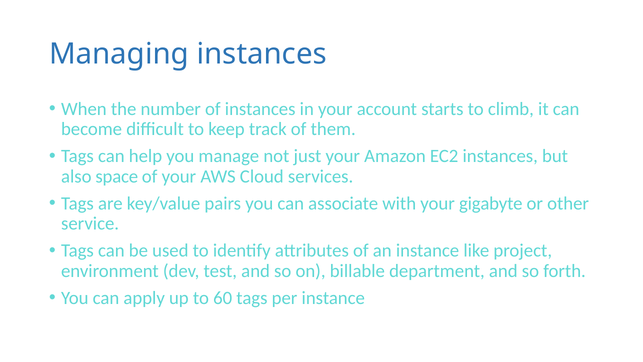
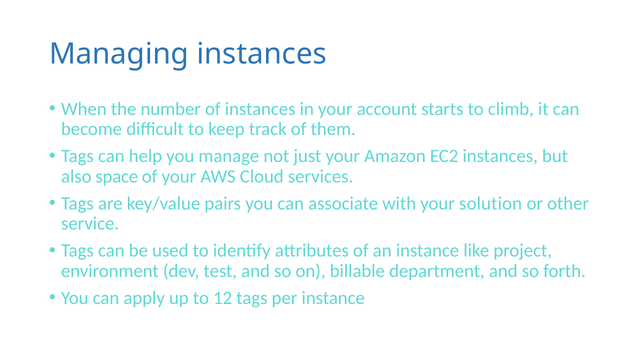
gigabyte: gigabyte -> solution
60: 60 -> 12
